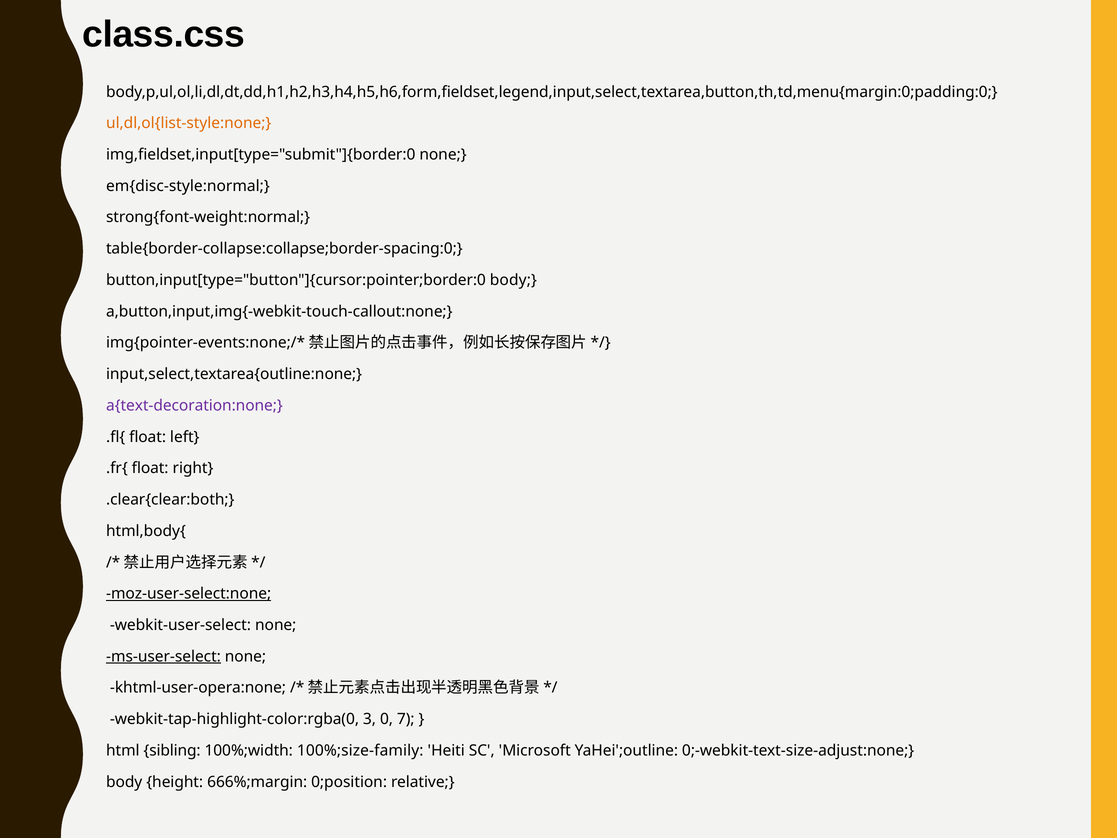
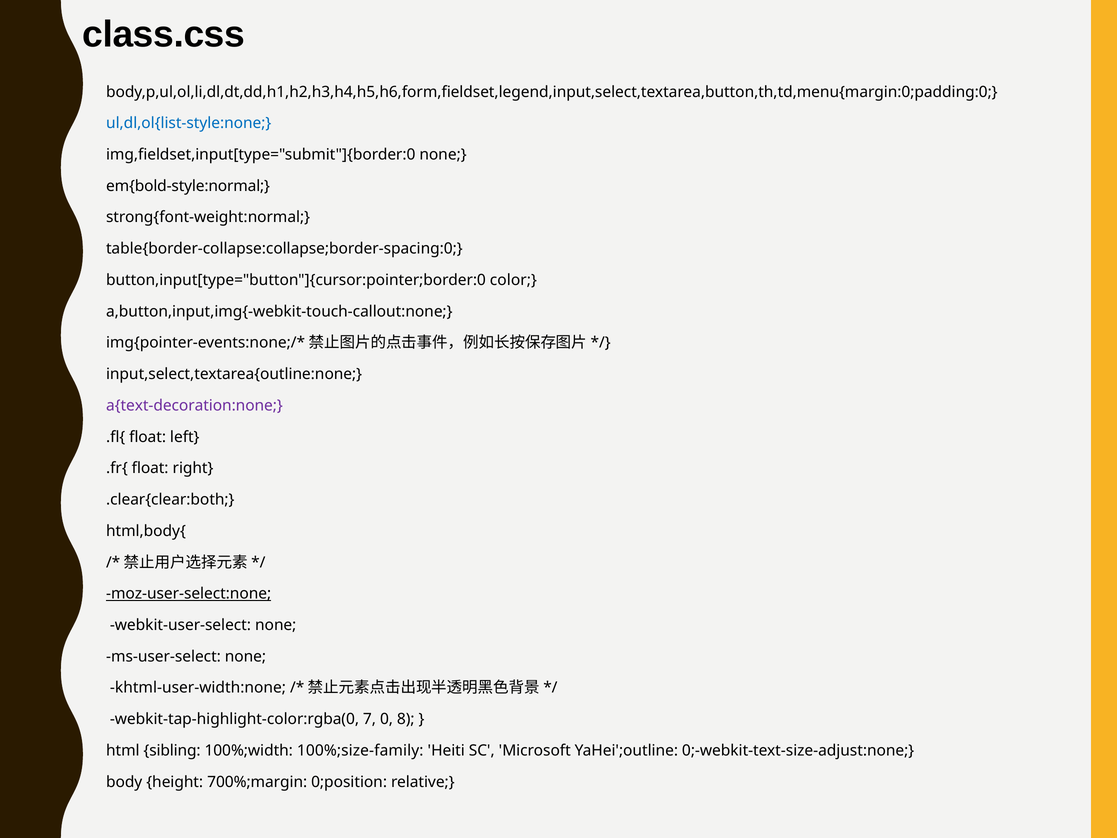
ul,dl,ol{list-style:none colour: orange -> blue
em{disc-style:normal: em{disc-style:normal -> em{bold-style:normal
button,input[type="button"]{cursor:pointer;border:0 body: body -> color
ms-user-select underline: present -> none
khtml-user-opera:none: khtml-user-opera:none -> khtml-user-width:none
3: 3 -> 7
7: 7 -> 8
666%;margin: 666%;margin -> 700%;margin
